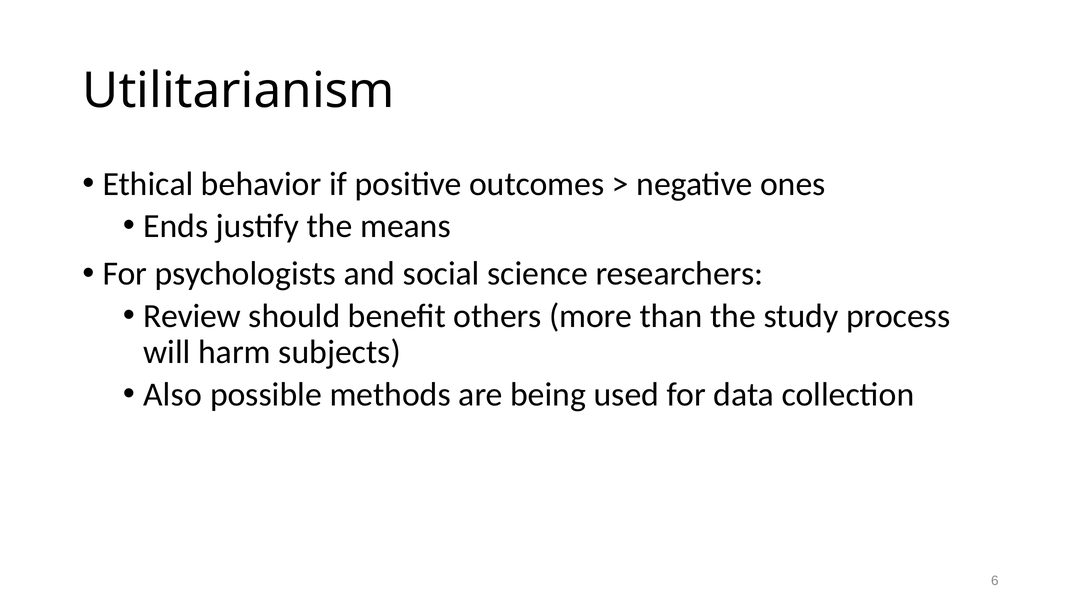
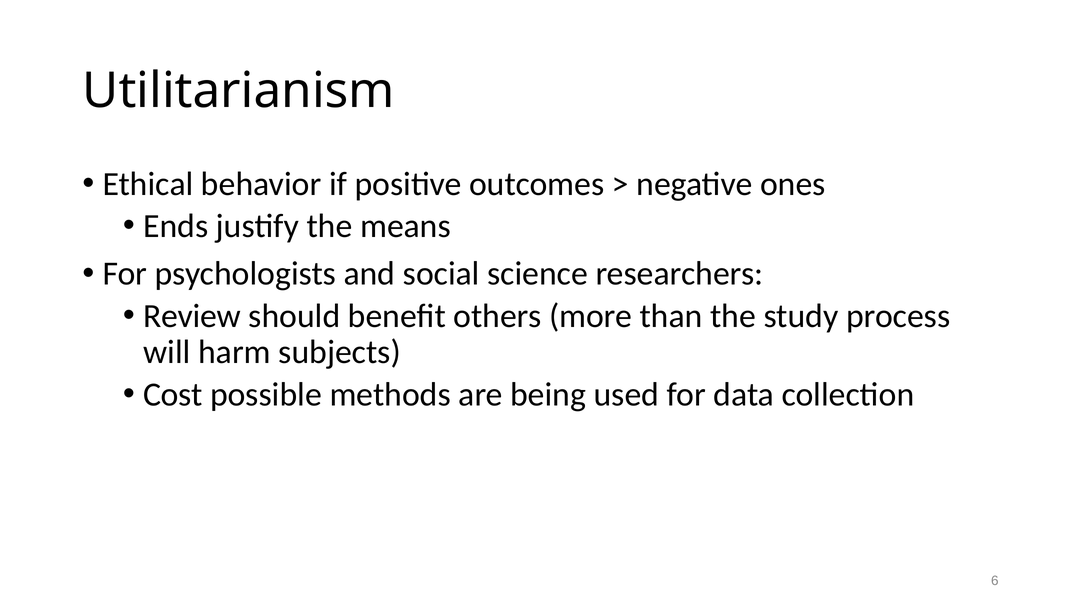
Also: Also -> Cost
